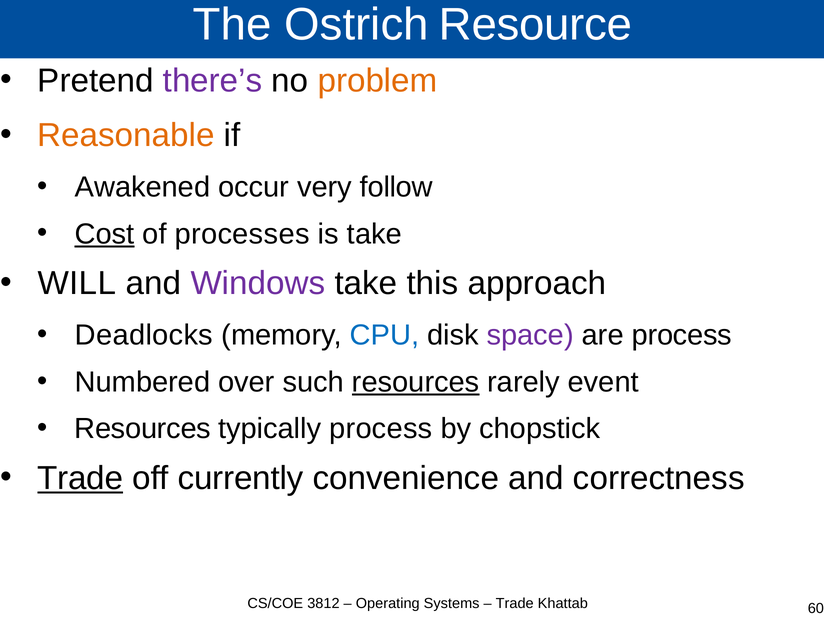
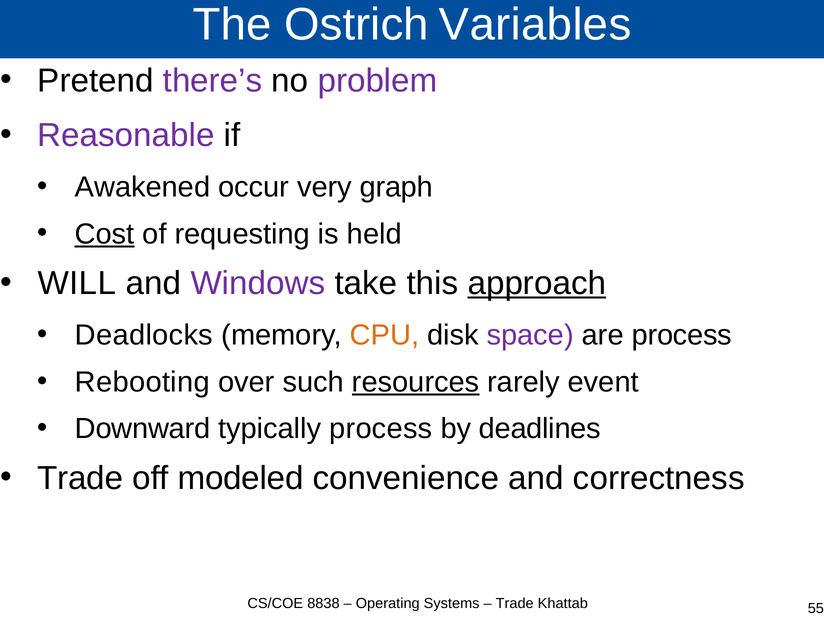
Resource: Resource -> Variables
problem colour: orange -> purple
Reasonable colour: orange -> purple
follow: follow -> graph
processes: processes -> requesting
is take: take -> held
approach underline: none -> present
CPU colour: blue -> orange
Numbered: Numbered -> Rebooting
Resources at (143, 429): Resources -> Downward
chopstick: chopstick -> deadlines
Trade at (80, 478) underline: present -> none
currently: currently -> modeled
3812: 3812 -> 8838
60: 60 -> 55
